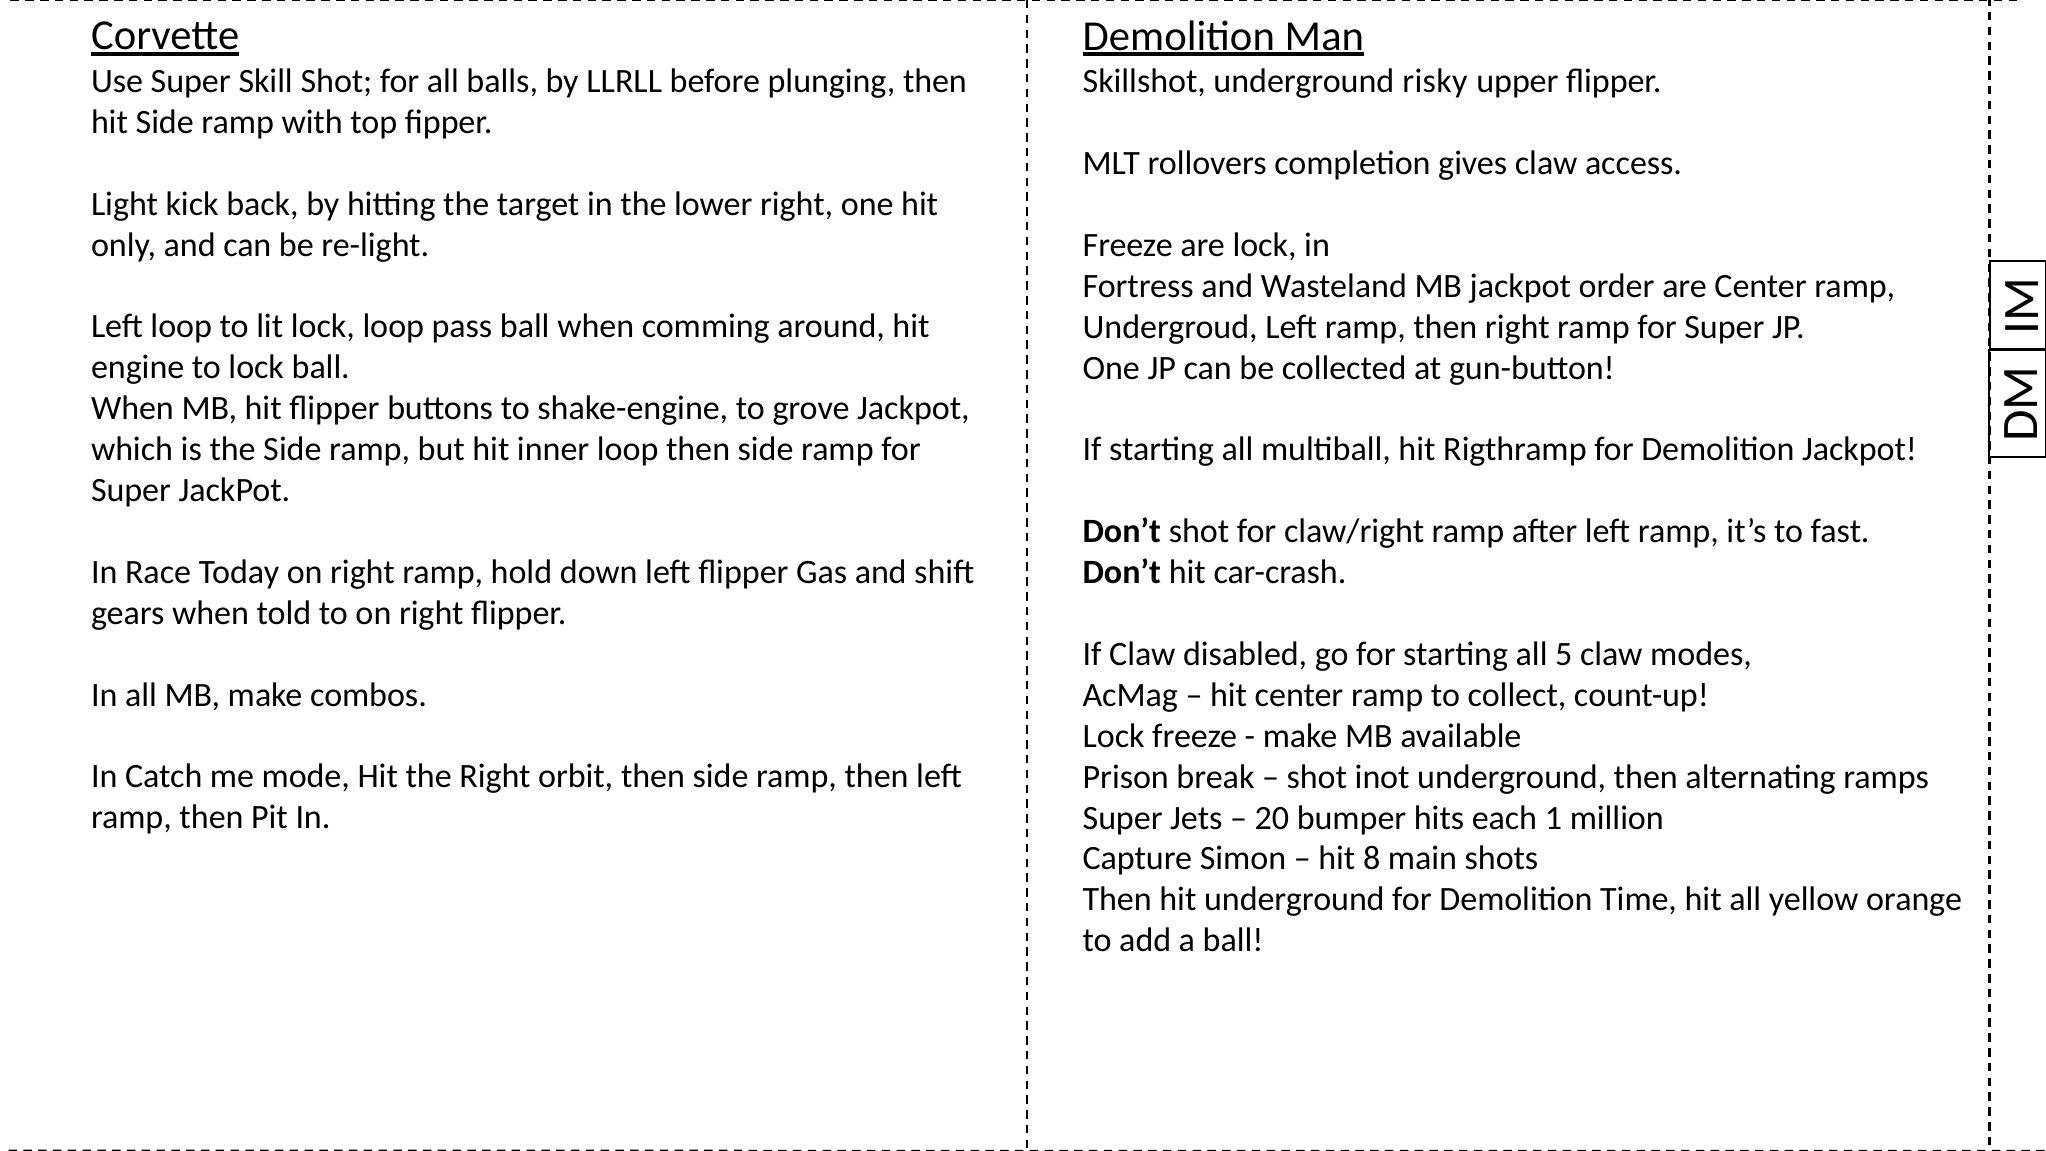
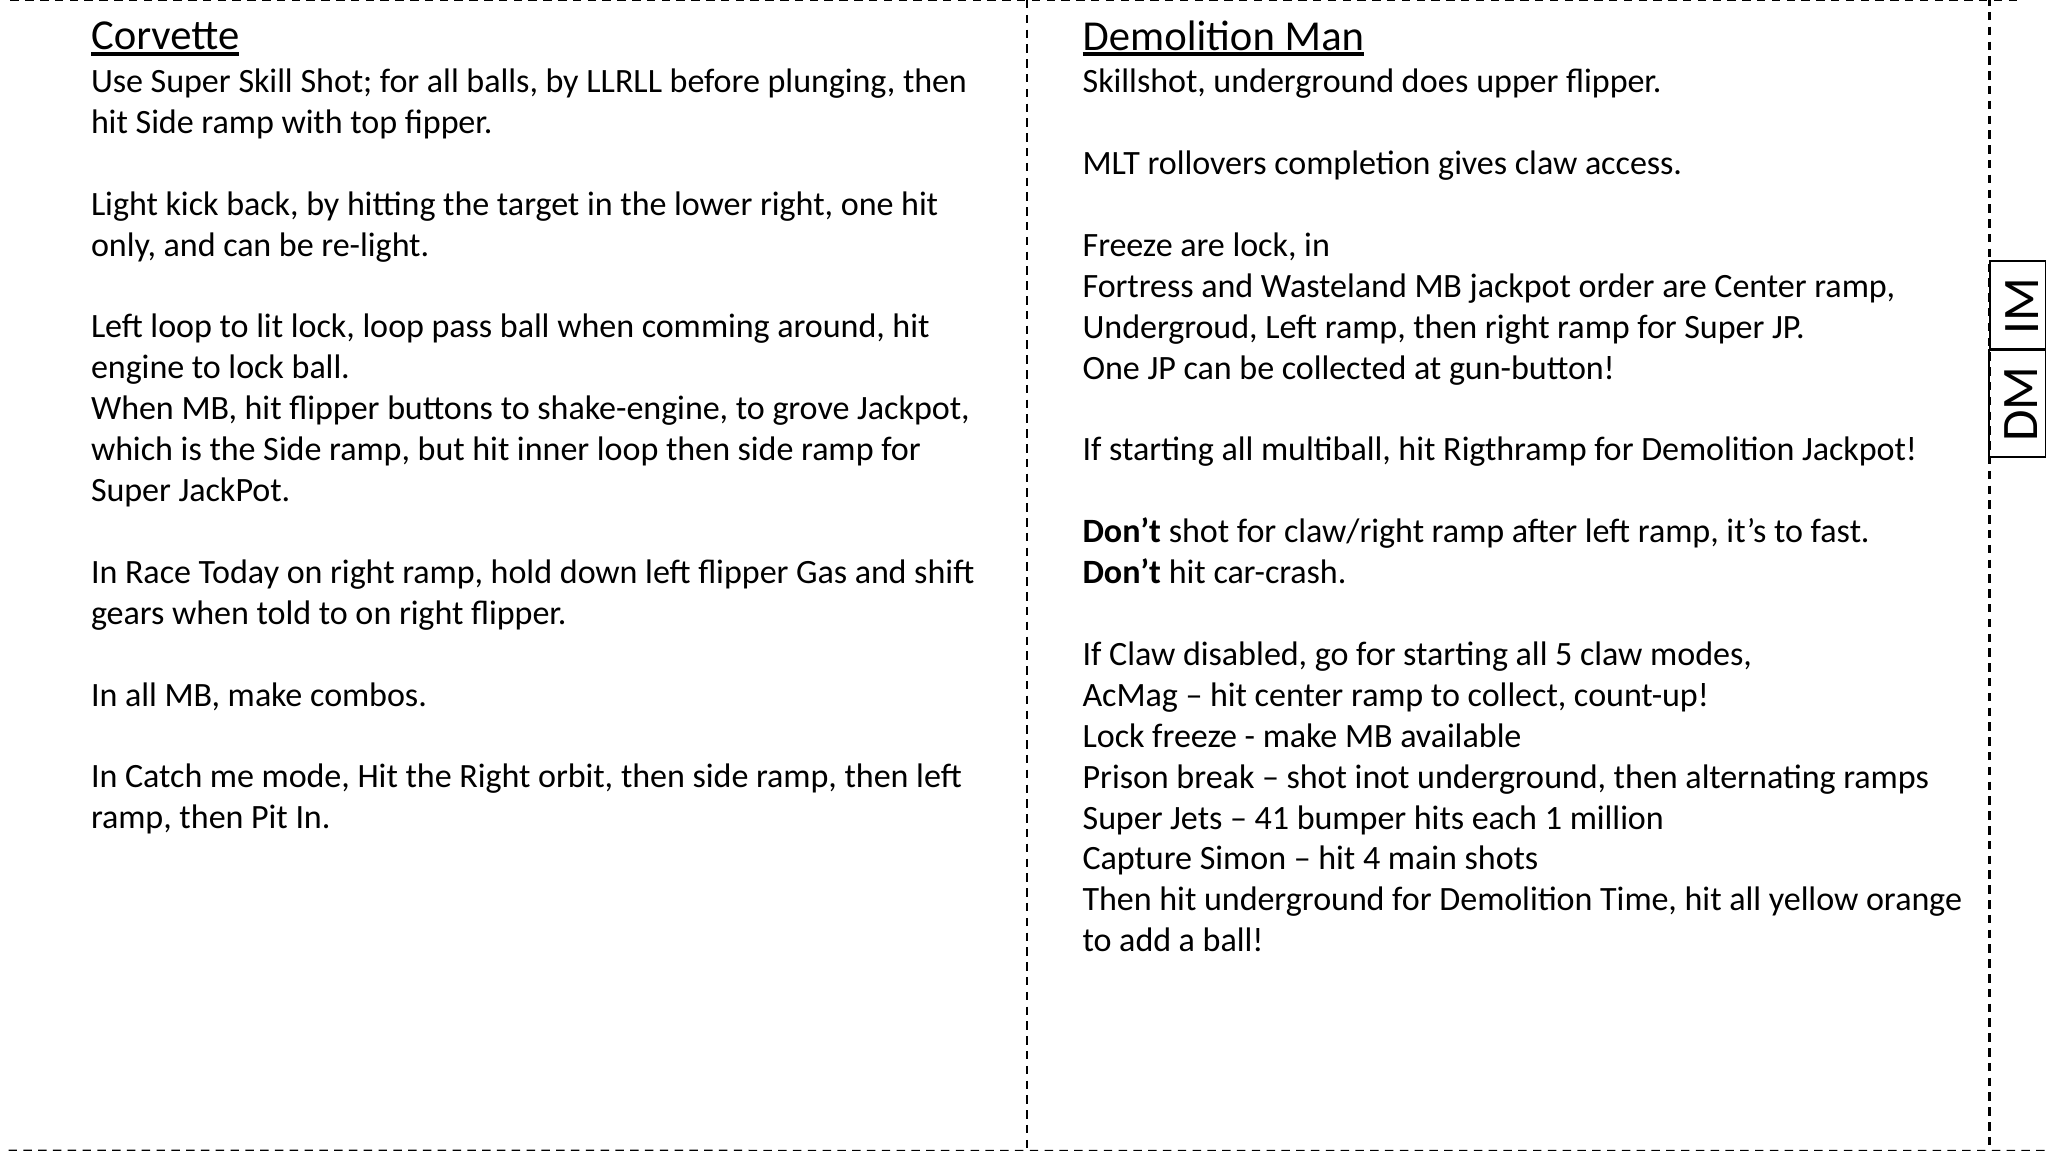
risky: risky -> does
20: 20 -> 41
8: 8 -> 4
